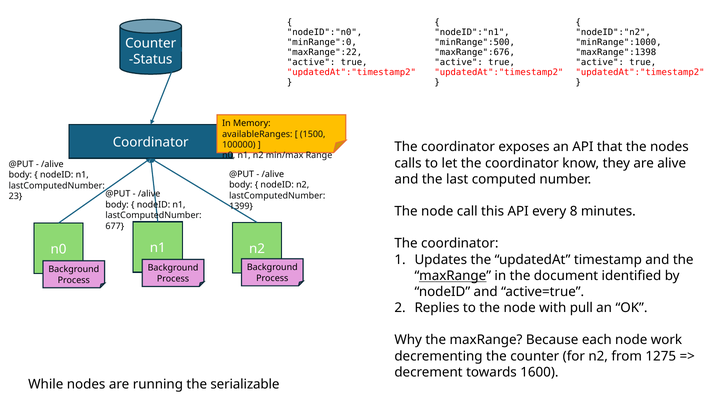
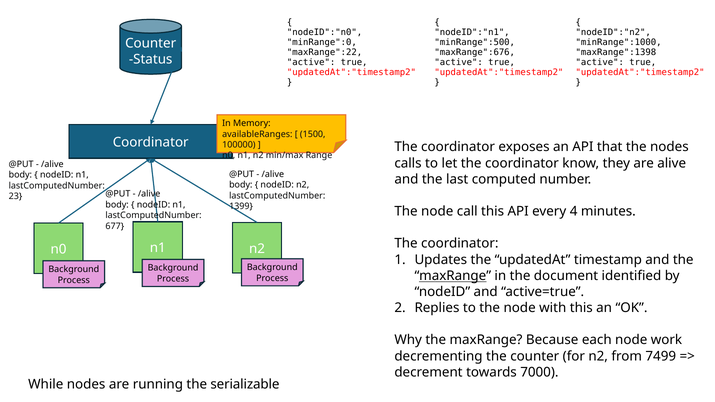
8: 8 -> 4
with pull: pull -> this
1275: 1275 -> 7499
1600: 1600 -> 7000
